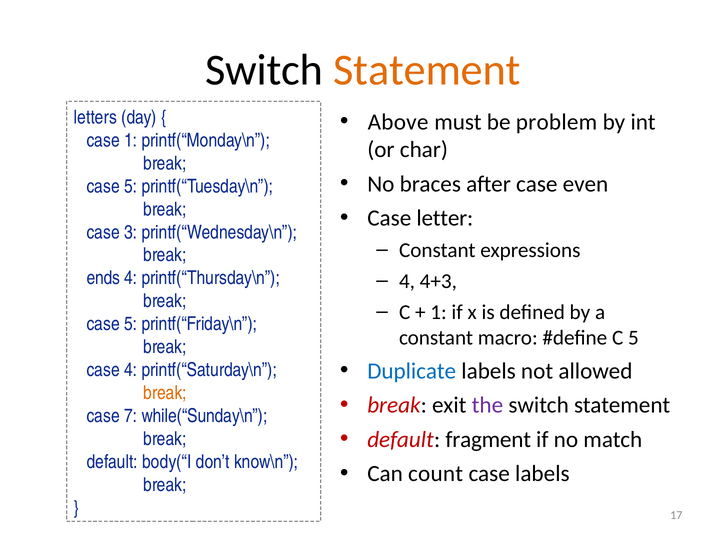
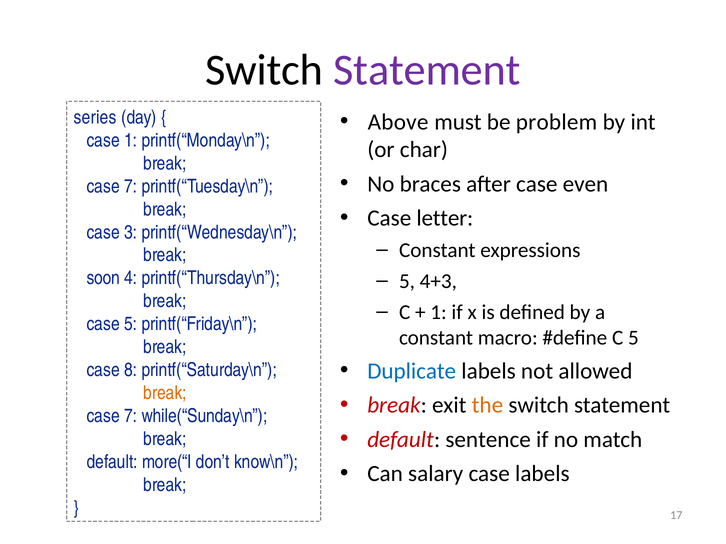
Statement at (427, 70) colour: orange -> purple
letters: letters -> series
5 at (131, 186): 5 -> 7
4 at (407, 282): 4 -> 5
ends: ends -> soon
case 4: 4 -> 8
the colour: purple -> orange
fragment: fragment -> sentence
body(“I: body(“I -> more(“I
count: count -> salary
